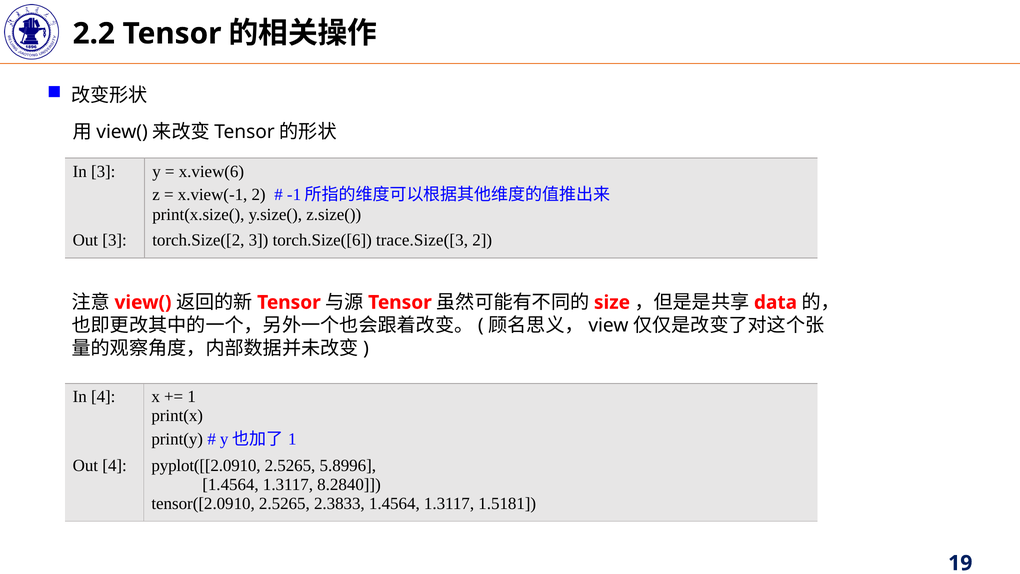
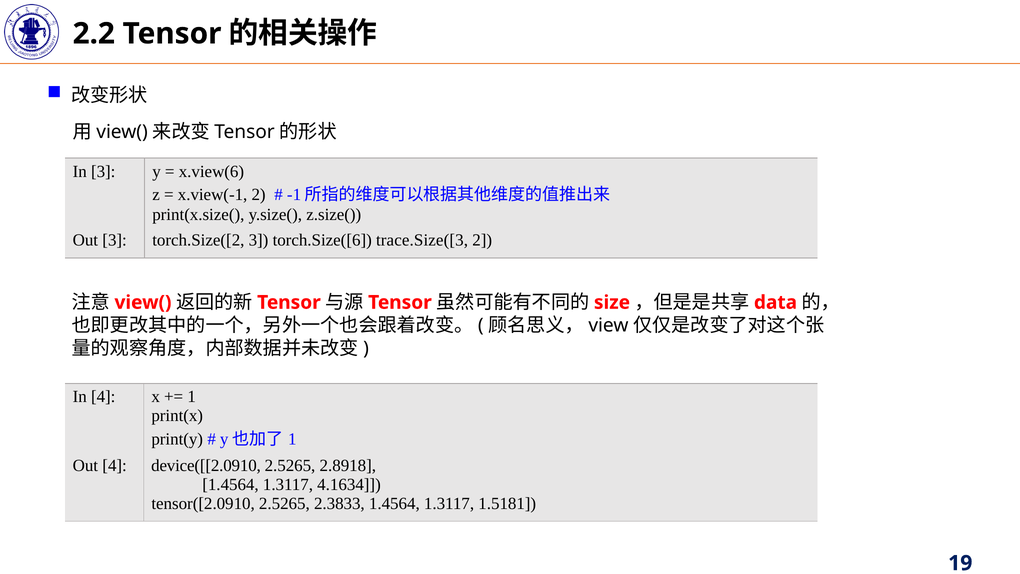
pyplot([[2.0910: pyplot([[2.0910 -> device([[2.0910
5.8996: 5.8996 -> 2.8918
8.2840: 8.2840 -> 4.1634
